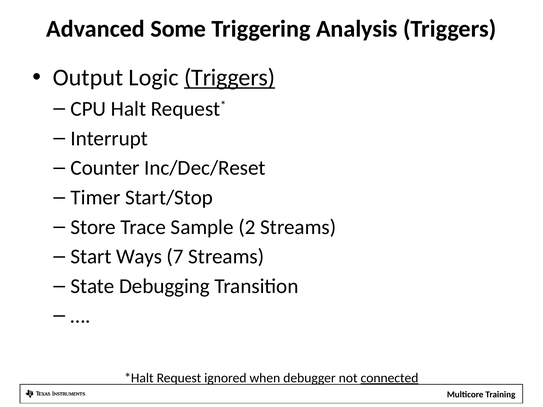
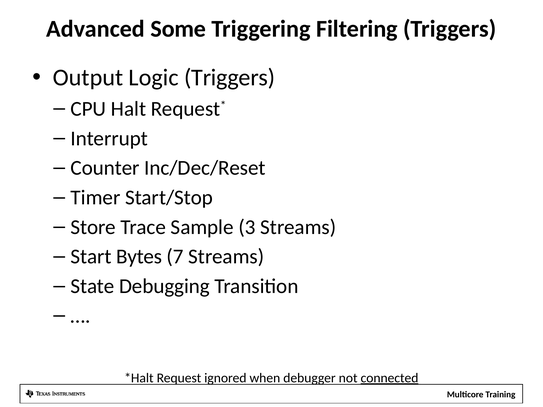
Analysis: Analysis -> Filtering
Triggers at (230, 78) underline: present -> none
2: 2 -> 3
Ways: Ways -> Bytes
